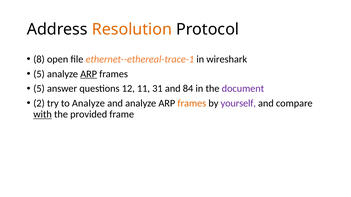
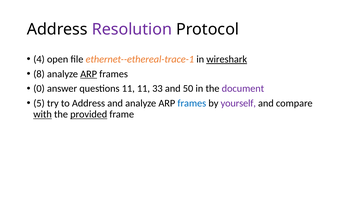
Resolution colour: orange -> purple
8: 8 -> 4
wireshark underline: none -> present
5 at (39, 74): 5 -> 8
5 at (39, 89): 5 -> 0
questions 12: 12 -> 11
31: 31 -> 33
84: 84 -> 50
2: 2 -> 5
to Analyze: Analyze -> Address
frames at (192, 103) colour: orange -> blue
provided underline: none -> present
